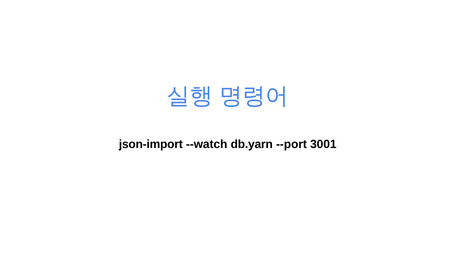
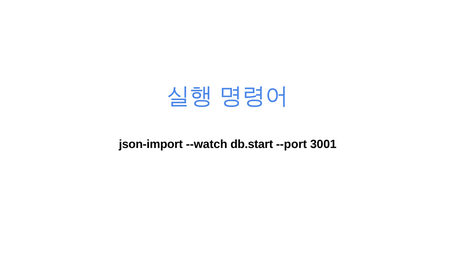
db.yarn: db.yarn -> db.start
